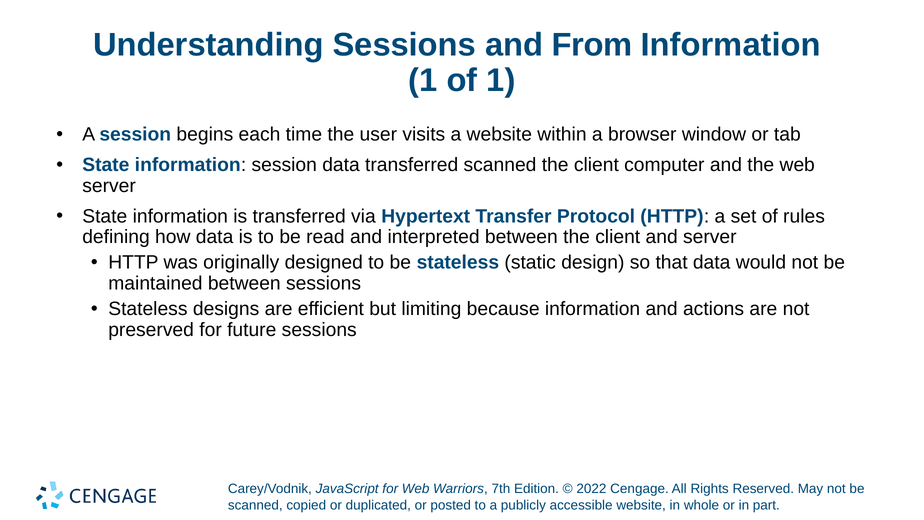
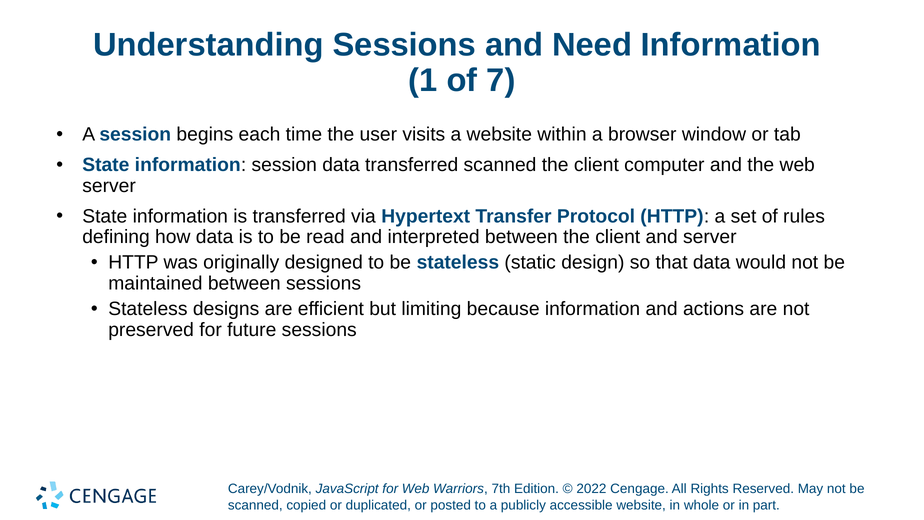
From: From -> Need
of 1: 1 -> 7
